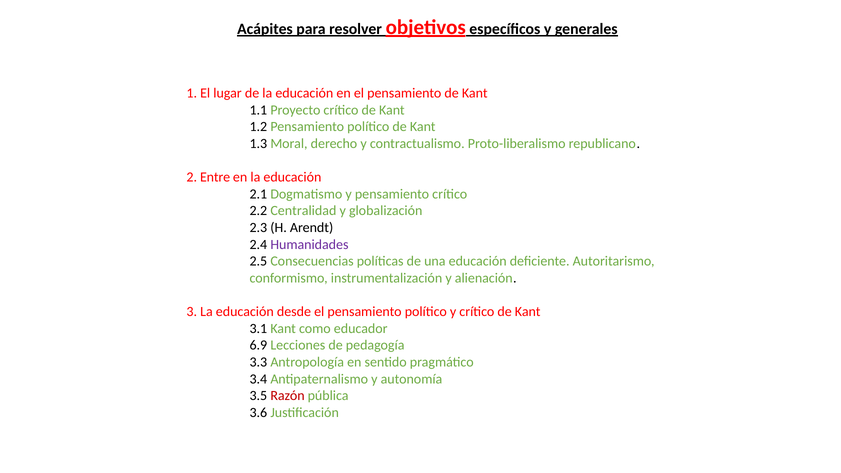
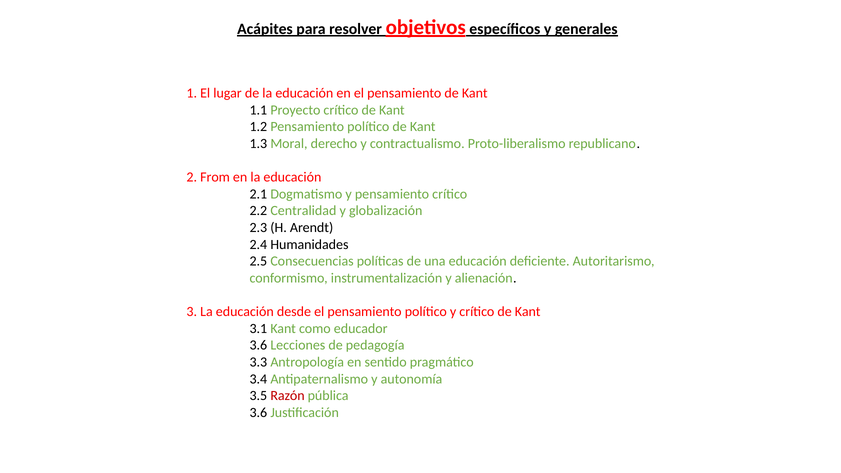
Entre: Entre -> From
Humanidades colour: purple -> black
6.9 at (258, 345): 6.9 -> 3.6
